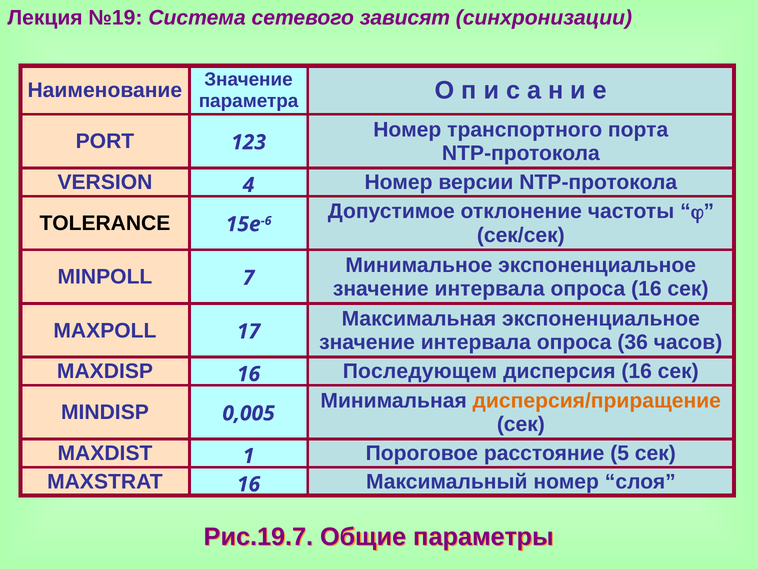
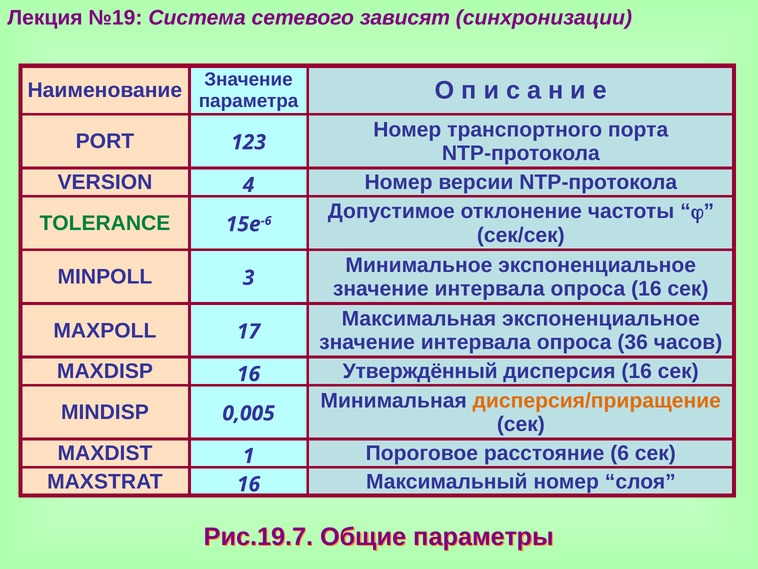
TOLERANCE colour: black -> green
7: 7 -> 3
Последующем: Последующем -> Утверждённый
5: 5 -> 6
